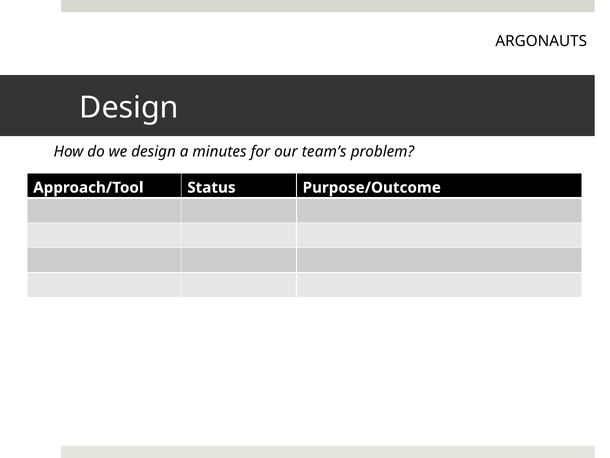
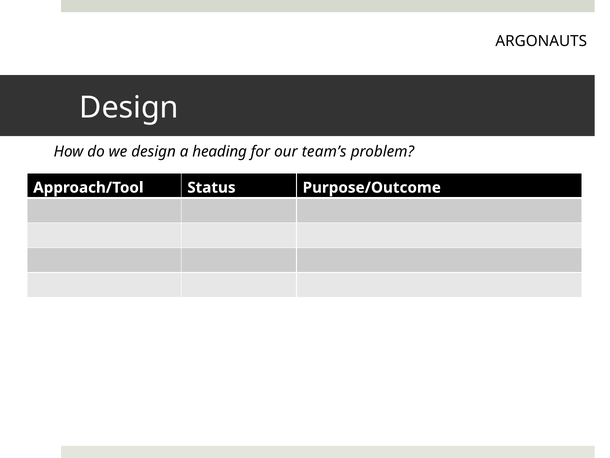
minutes: minutes -> heading
